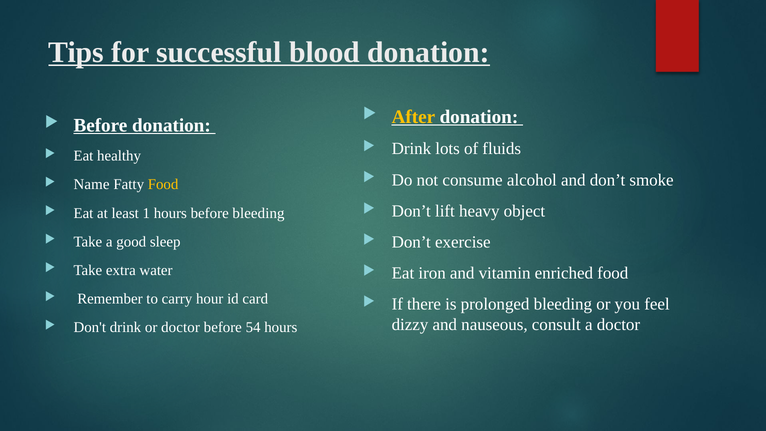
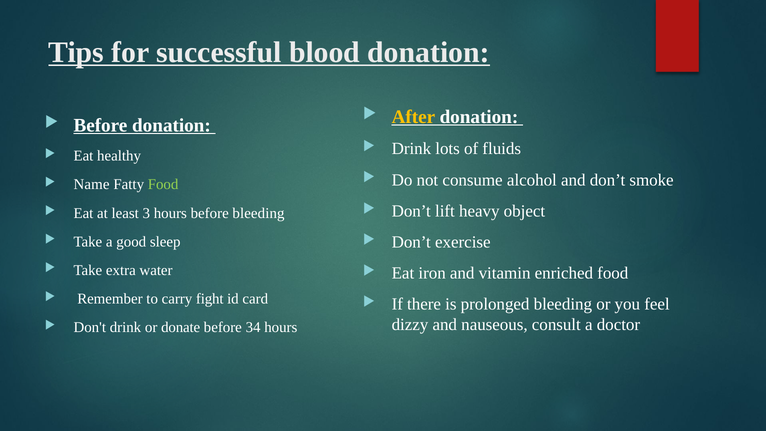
Food at (163, 185) colour: yellow -> light green
1: 1 -> 3
hour: hour -> fight
or doctor: doctor -> donate
54: 54 -> 34
